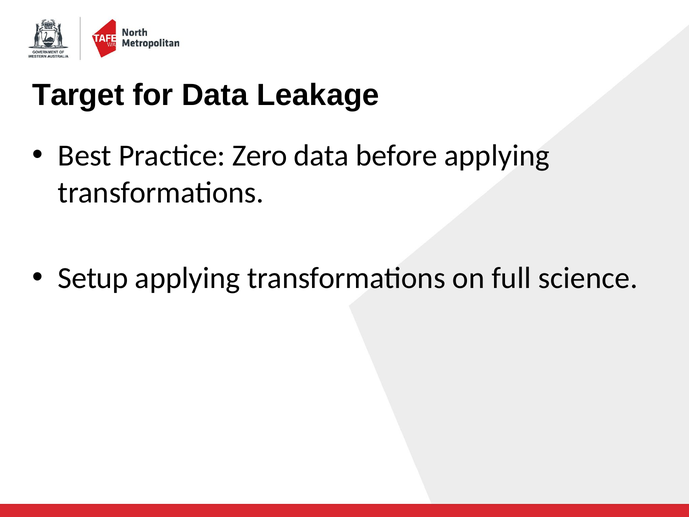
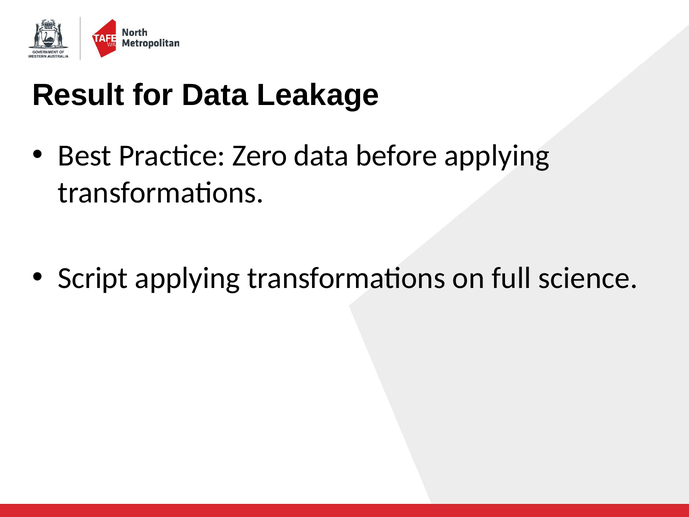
Target: Target -> Result
Setup: Setup -> Script
